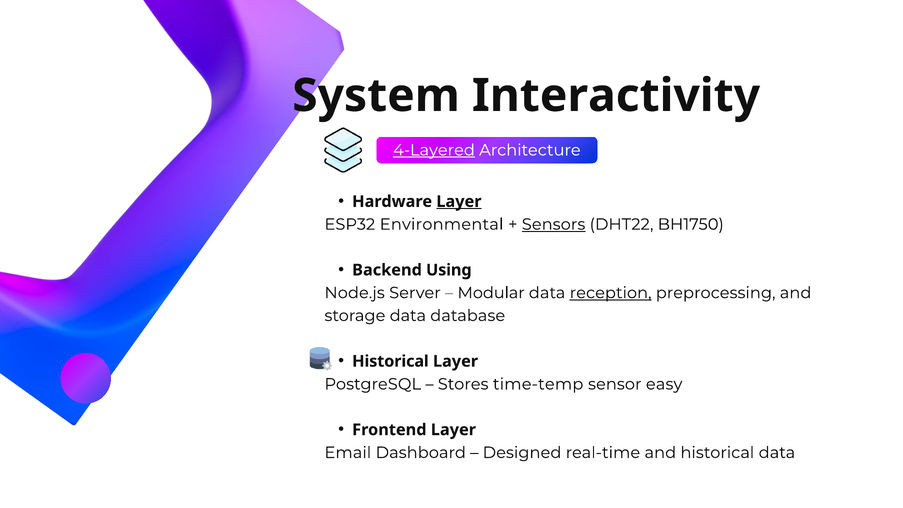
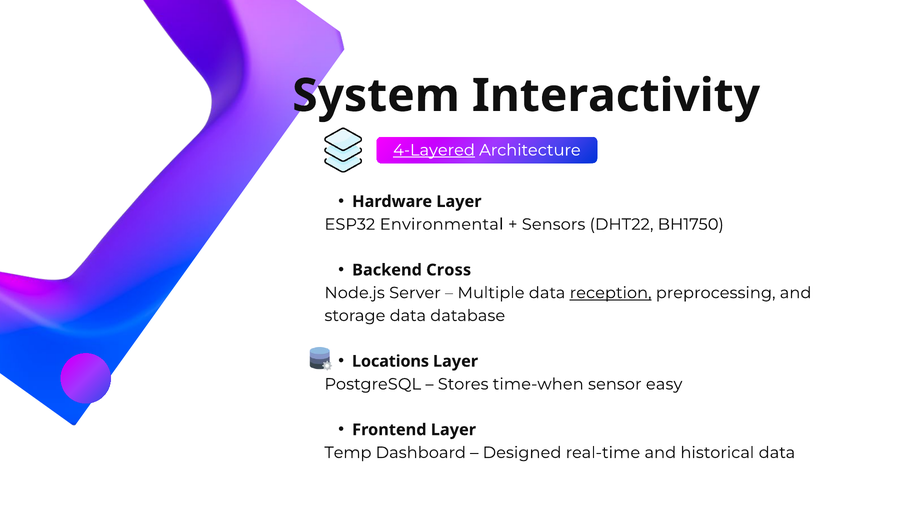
Layer at (459, 202) underline: present -> none
Sensors underline: present -> none
Using: Using -> Cross
Modular: Modular -> Multiple
Historical at (390, 361): Historical -> Locations
time-temp: time-temp -> time-when
Email: Email -> Temp
